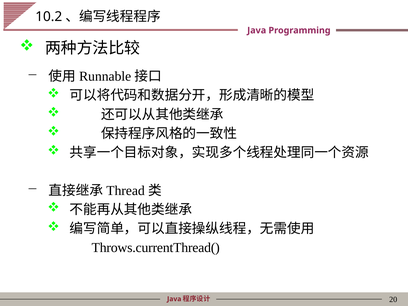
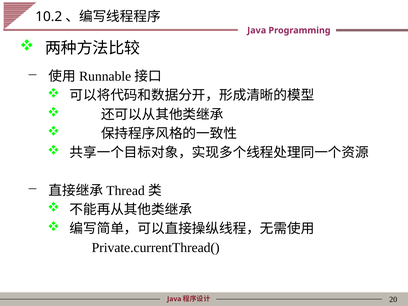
Throws.currentThread(: Throws.currentThread( -> Private.currentThread(
